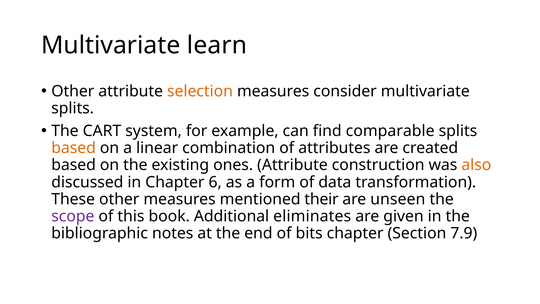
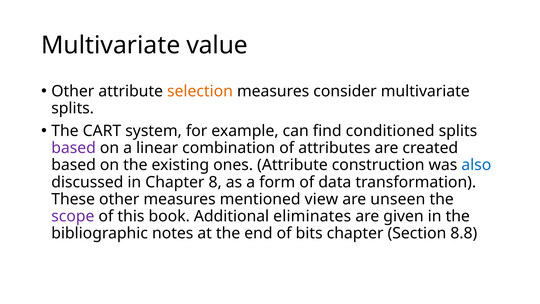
learn: learn -> value
comparable: comparable -> conditioned
based at (74, 148) colour: orange -> purple
also colour: orange -> blue
6: 6 -> 8
their: their -> view
7.9: 7.9 -> 8.8
